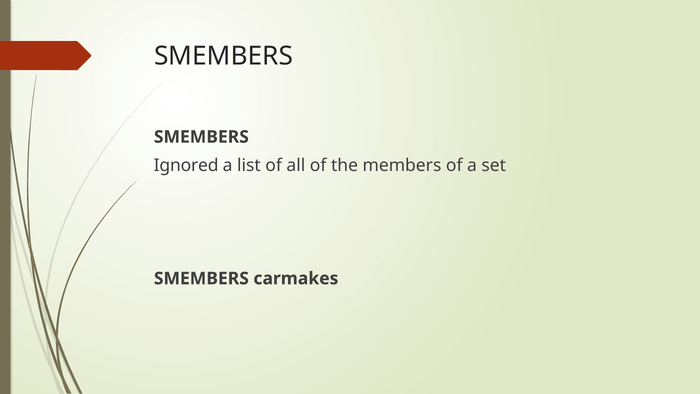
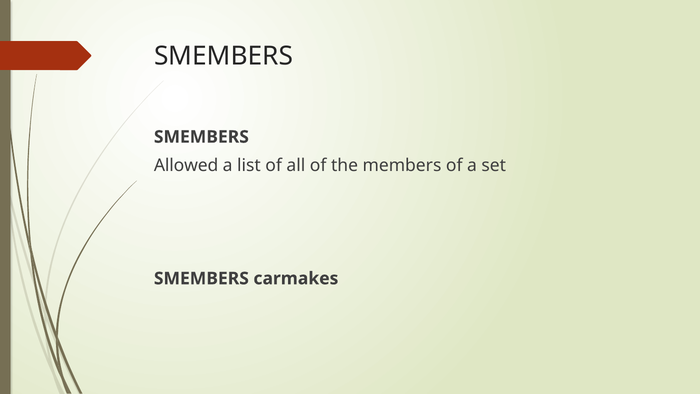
Ignored: Ignored -> Allowed
